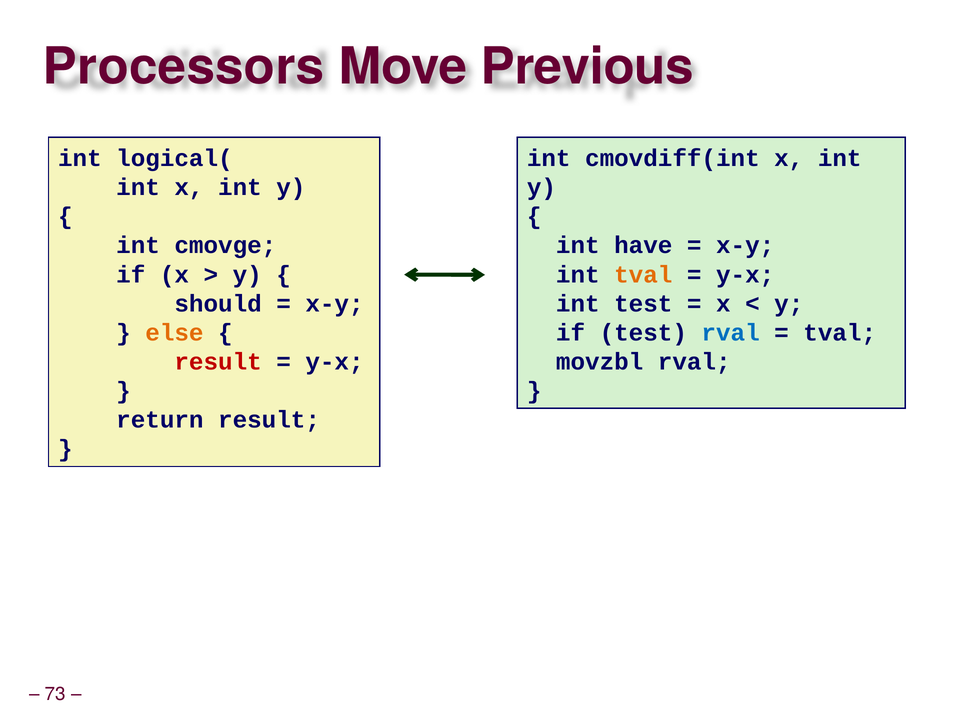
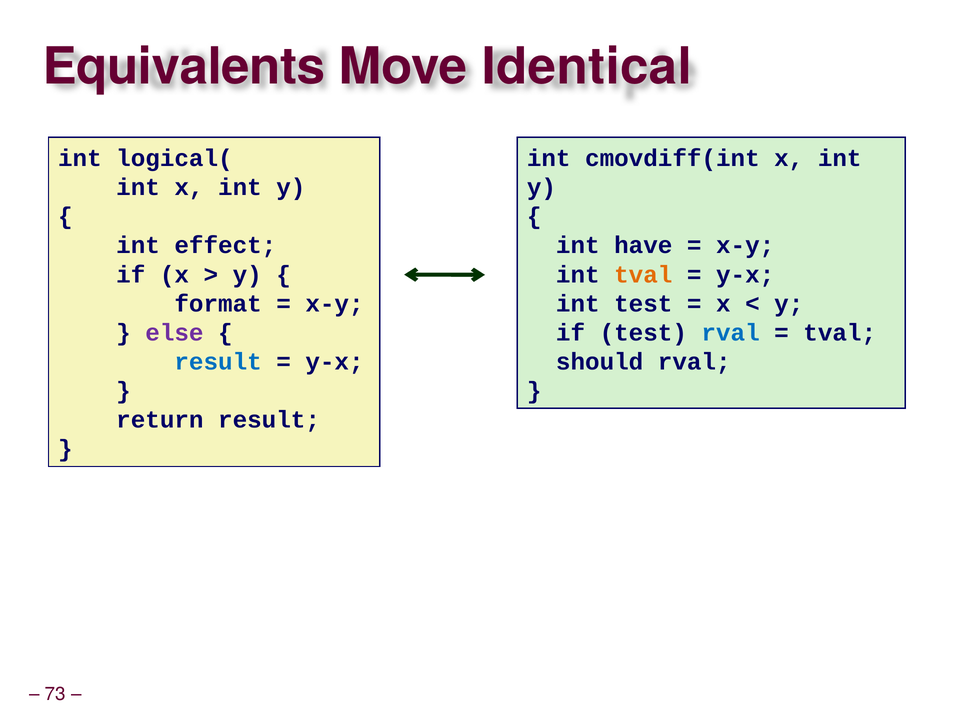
Processors: Processors -> Equivalents
Previous: Previous -> Identical
cmovge: cmovge -> effect
should: should -> format
else colour: orange -> purple
result at (218, 362) colour: red -> blue
movzbl: movzbl -> should
